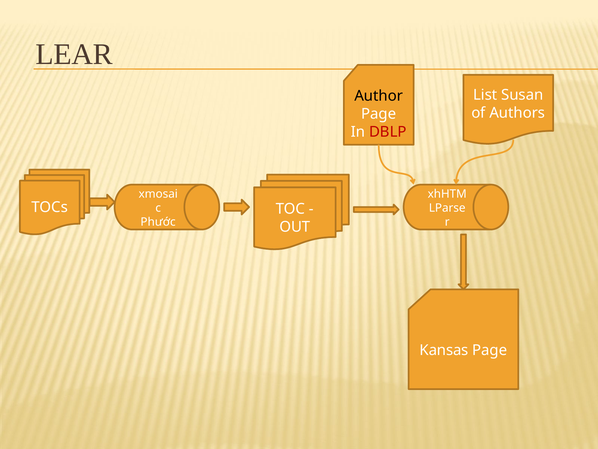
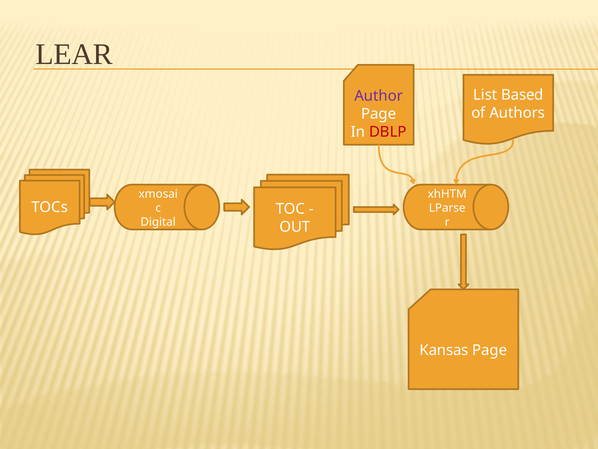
Susan: Susan -> Based
Author colour: black -> purple
Phước: Phước -> Digital
